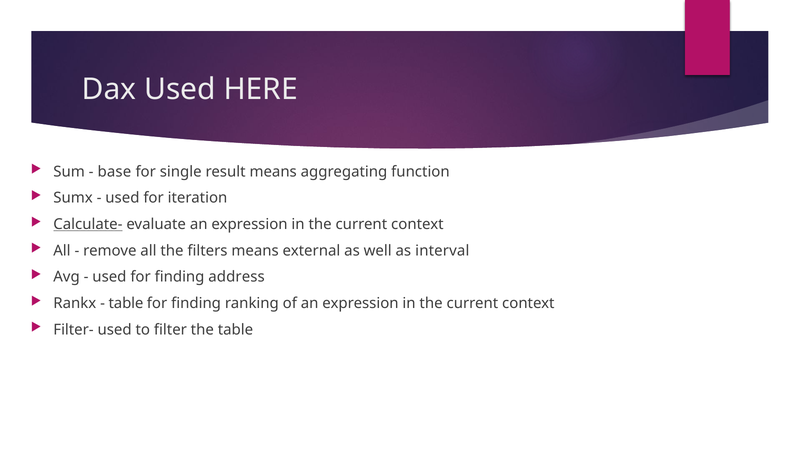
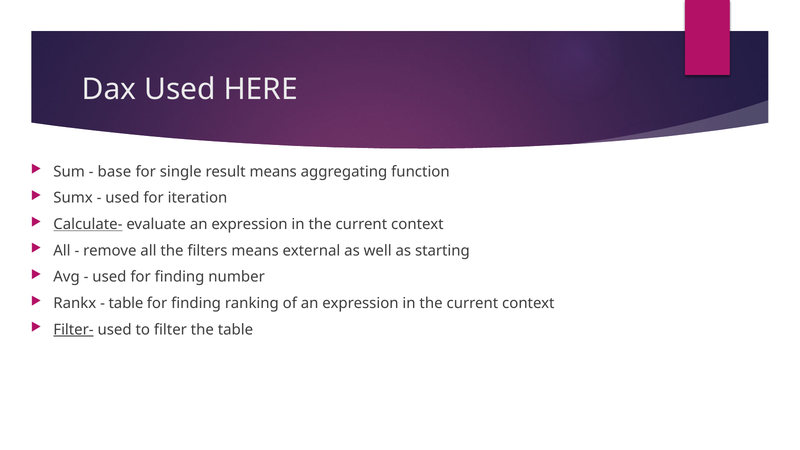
interval: interval -> starting
address: address -> number
Filter- underline: none -> present
